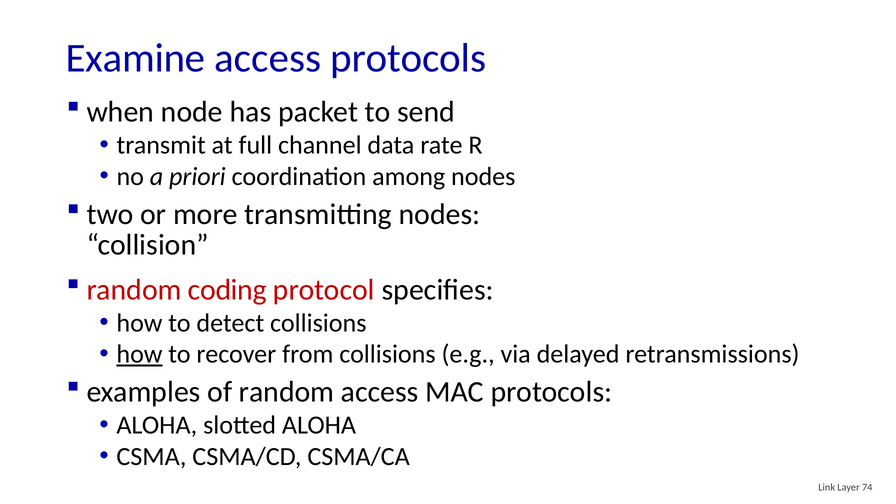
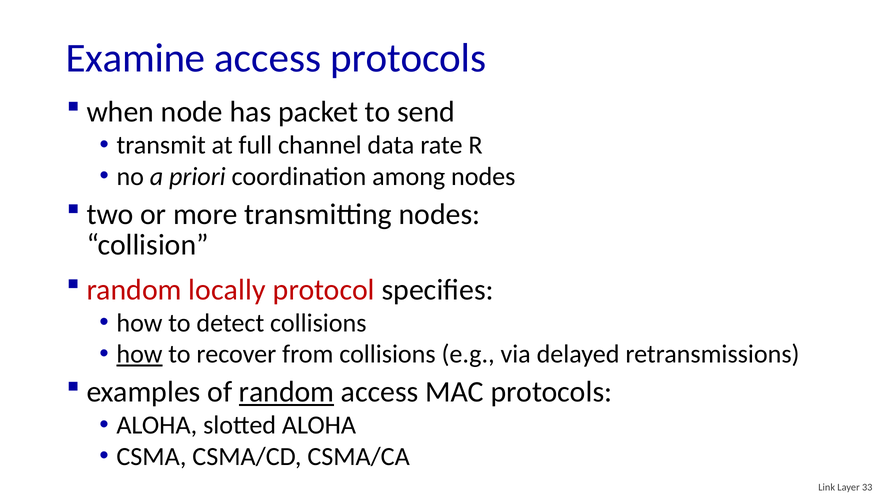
coding: coding -> locally
random at (287, 392) underline: none -> present
74: 74 -> 33
